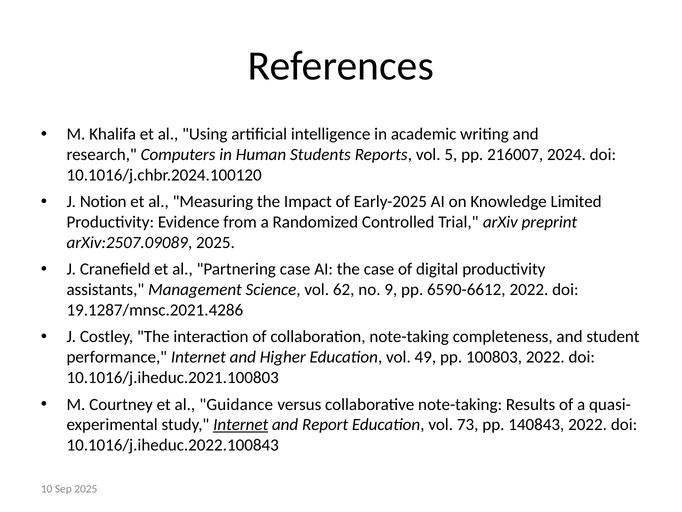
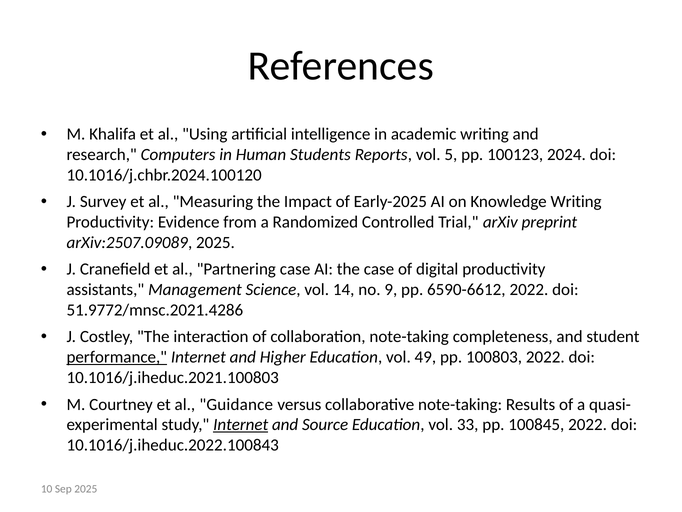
216007: 216007 -> 100123
Notion: Notion -> Survey
Knowledge Limited: Limited -> Writing
62: 62 -> 14
19.1287/mnsc.2021.4286: 19.1287/mnsc.2021.4286 -> 51.9772/mnsc.2021.4286
performance underline: none -> present
Report: Report -> Source
73: 73 -> 33
140843: 140843 -> 100845
